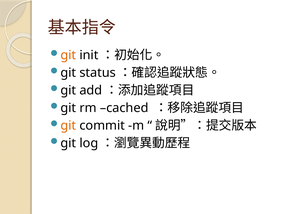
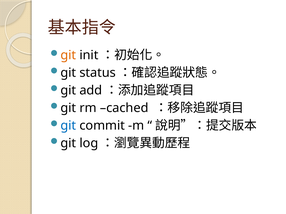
git at (68, 126) colour: orange -> blue
